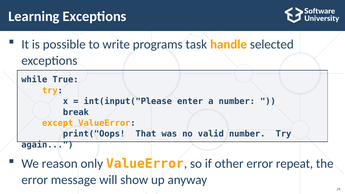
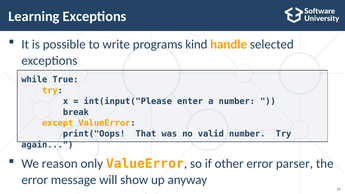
task: task -> kind
repeat: repeat -> parser
